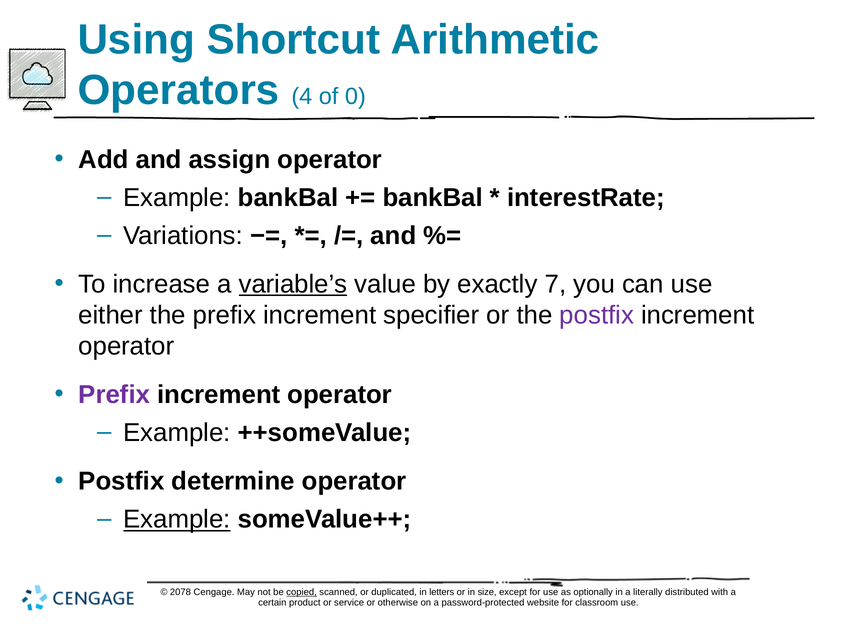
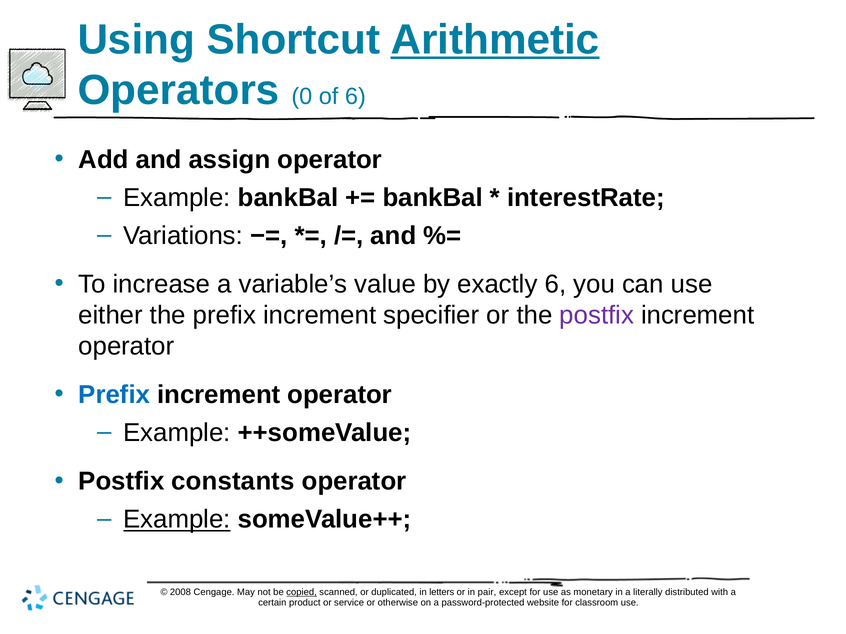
Arithmetic underline: none -> present
4: 4 -> 0
of 0: 0 -> 6
variable’s underline: present -> none
exactly 7: 7 -> 6
Prefix at (114, 395) colour: purple -> blue
determine: determine -> constants
2078: 2078 -> 2008
size: size -> pair
optionally: optionally -> monetary
